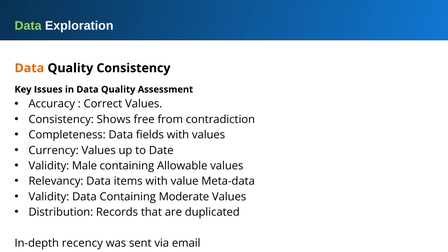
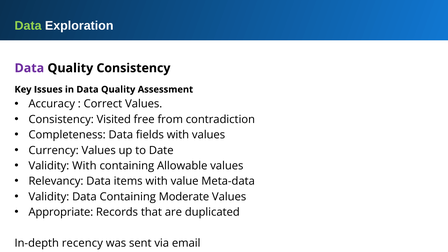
Data at (29, 68) colour: orange -> purple
Shows: Shows -> Visited
Validity Male: Male -> With
Distribution: Distribution -> Appropriate
